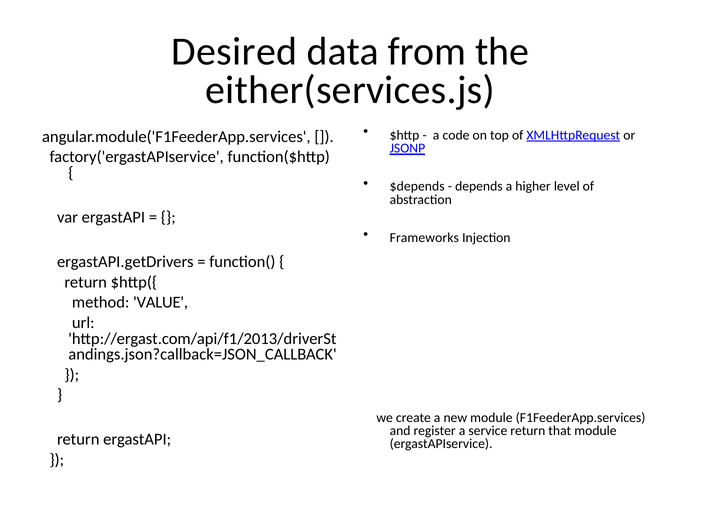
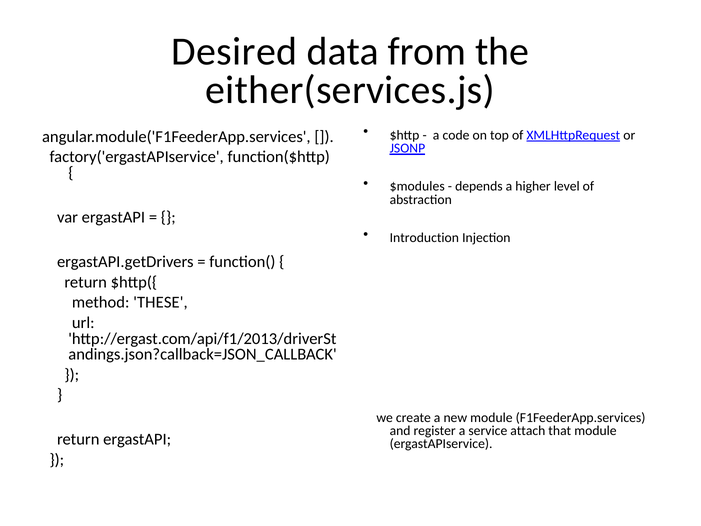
$depends: $depends -> $modules
Frameworks: Frameworks -> Introduction
VALUE: VALUE -> THESE
service return: return -> attach
